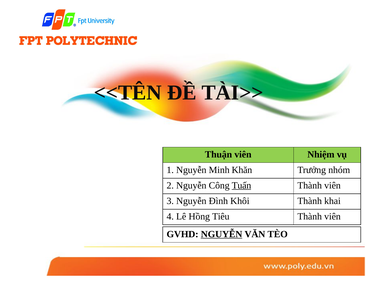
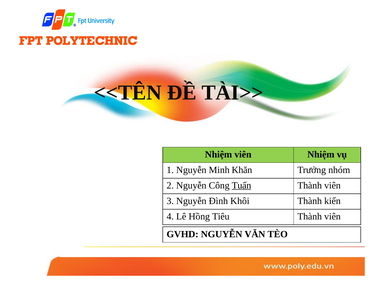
Thuận at (218, 155): Thuận -> Nhiệm
khai: khai -> kiến
NGUYỄN at (222, 234) underline: present -> none
